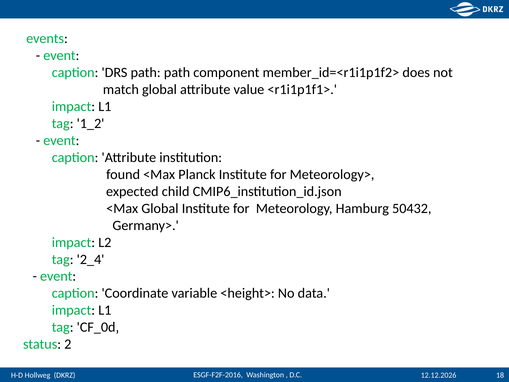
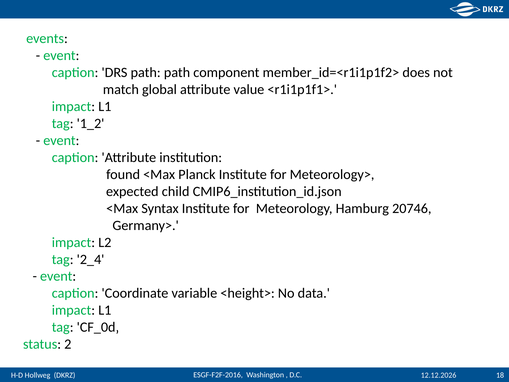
<Max Global: Global -> Syntax
50432: 50432 -> 20746
